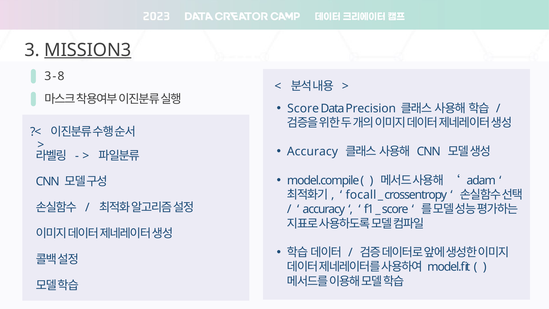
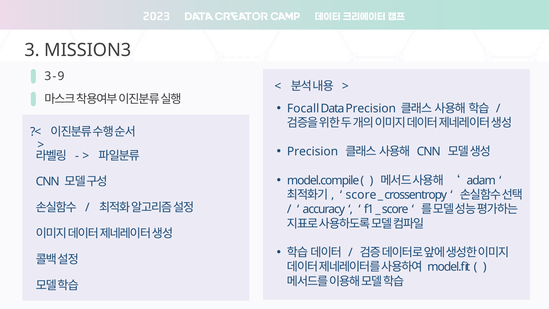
MISSION3 underline: present -> none
8: 8 -> 9
Score at (303, 108): Score -> Focall
Accuracy at (312, 152): Accuracy -> Precision
focall at (361, 195): focall -> score
